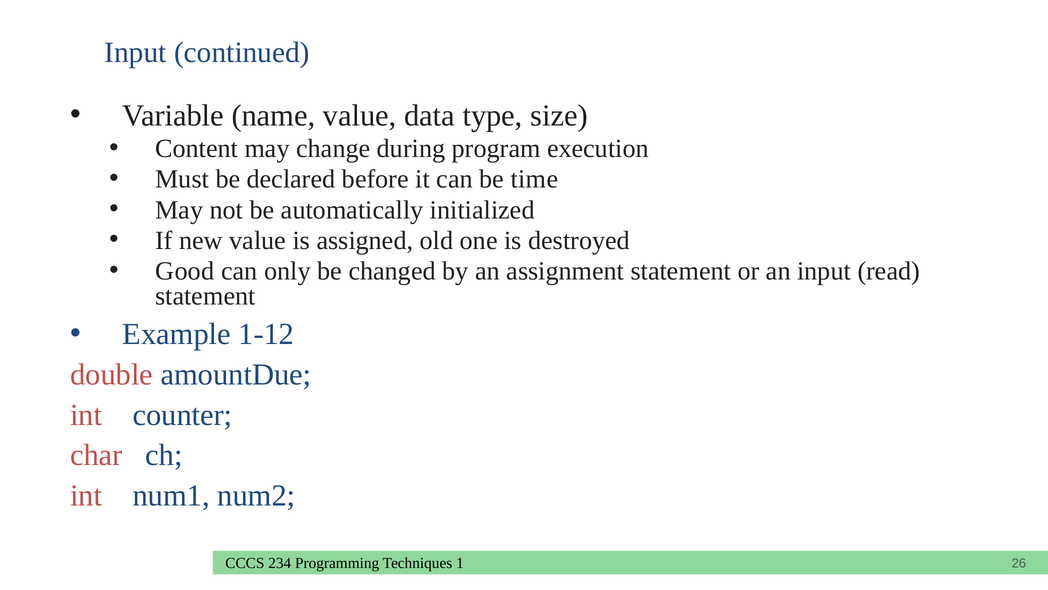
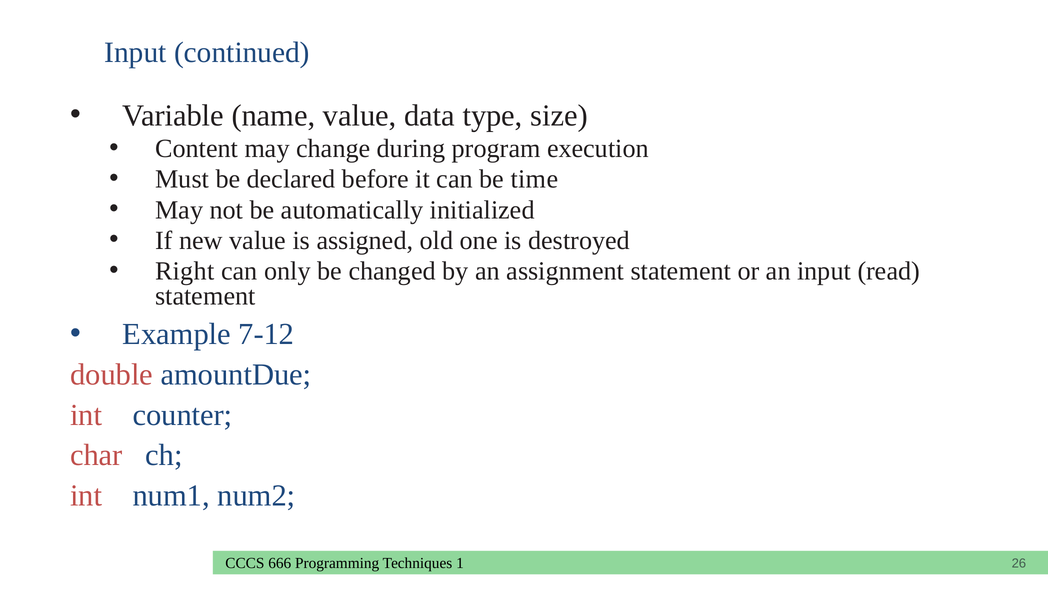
Good: Good -> Right
1-12: 1-12 -> 7-12
234: 234 -> 666
